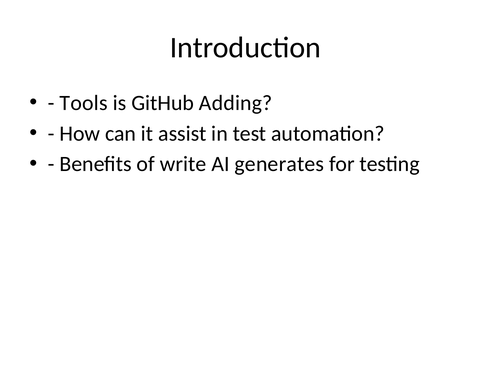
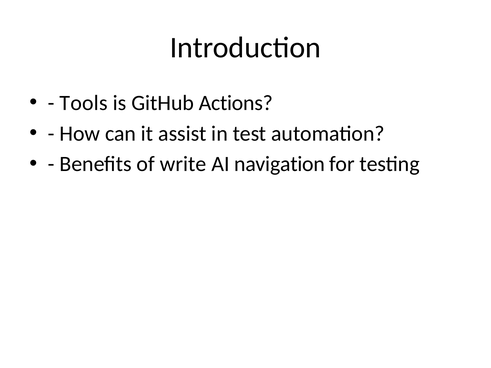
Adding: Adding -> Actions
generates: generates -> navigation
